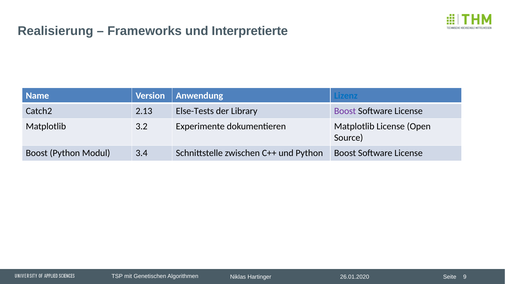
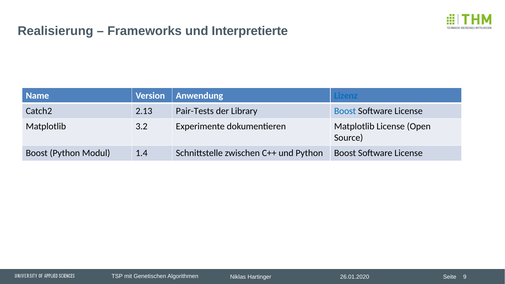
Else-Tests: Else-Tests -> Pair-Tests
Boost at (345, 111) colour: purple -> blue
3.4: 3.4 -> 1.4
